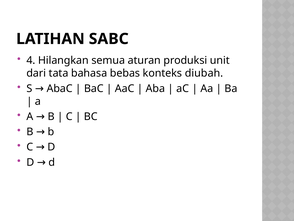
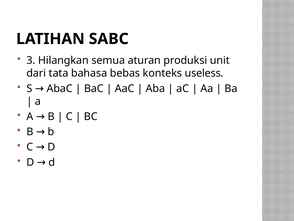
4: 4 -> 3
diubah: diubah -> useless
